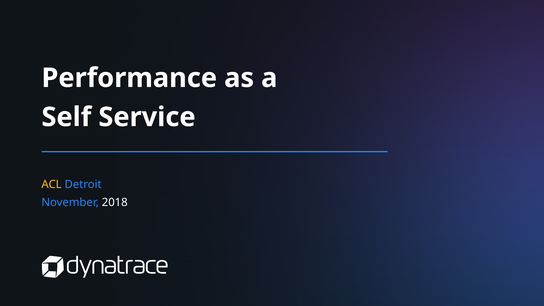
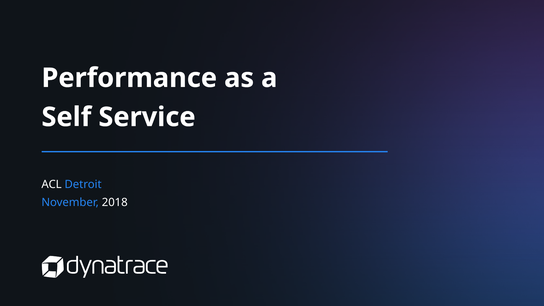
ACL colour: yellow -> white
